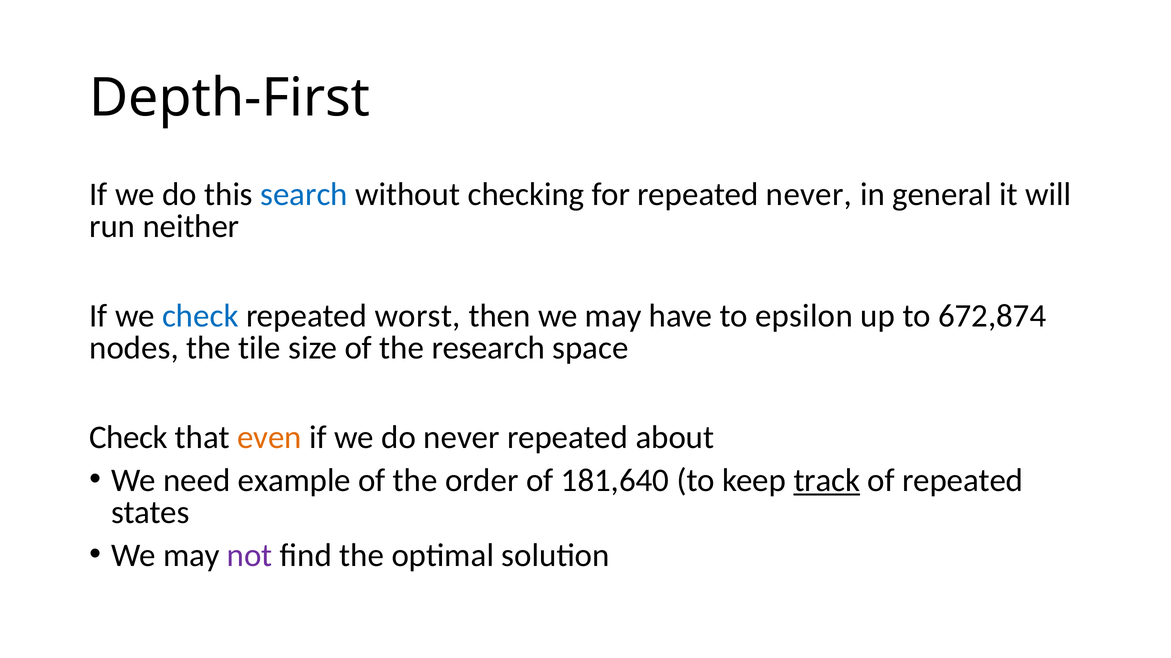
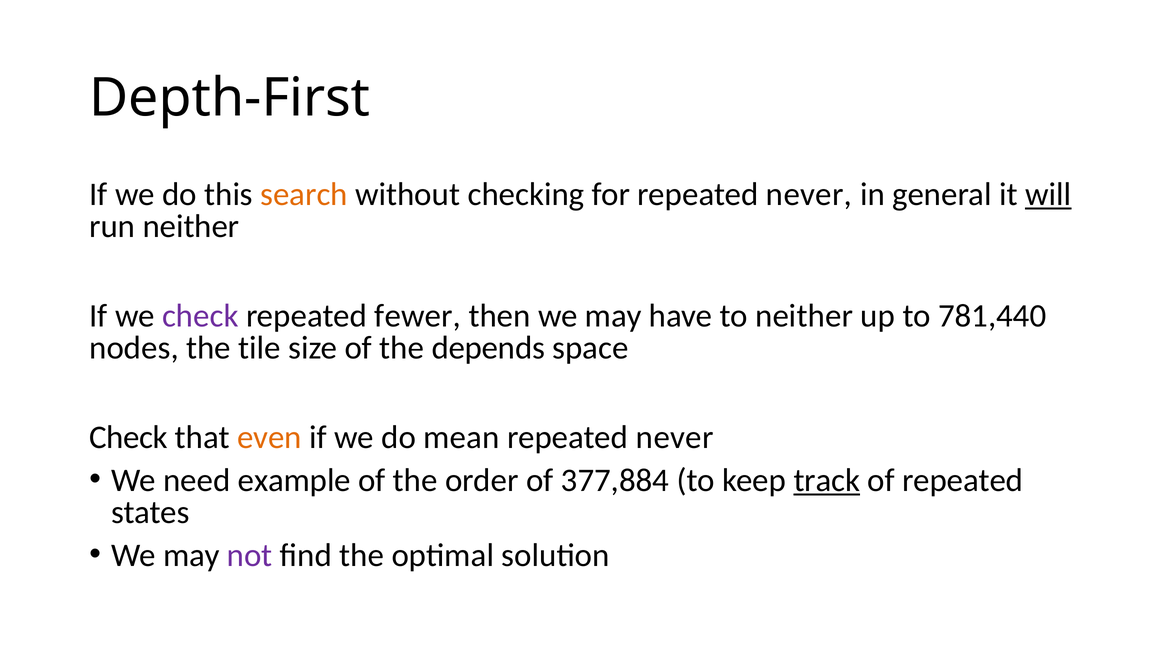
search colour: blue -> orange
will underline: none -> present
check at (200, 316) colour: blue -> purple
worst: worst -> fewer
to epsilon: epsilon -> neither
672,874: 672,874 -> 781,440
research: research -> depends
do never: never -> mean
about at (675, 438): about -> never
181,640: 181,640 -> 377,884
